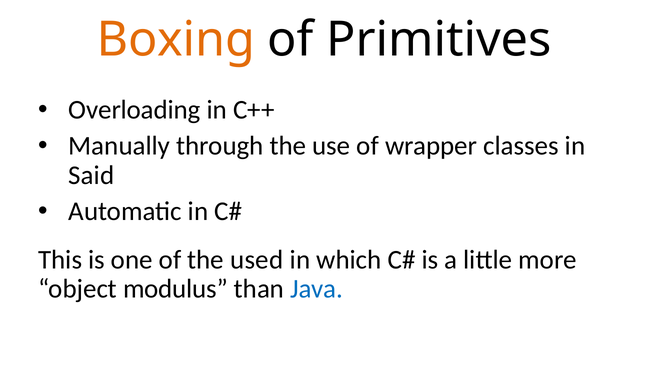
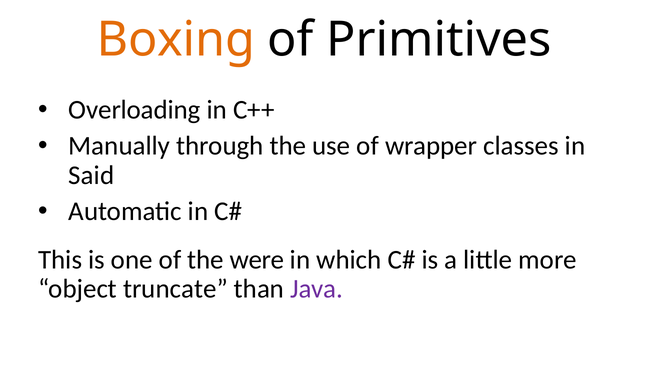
used: used -> were
modulus: modulus -> truncate
Java colour: blue -> purple
